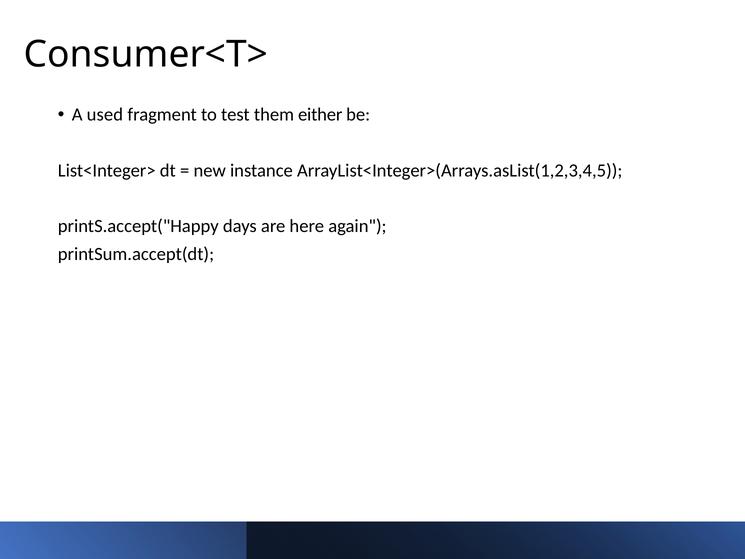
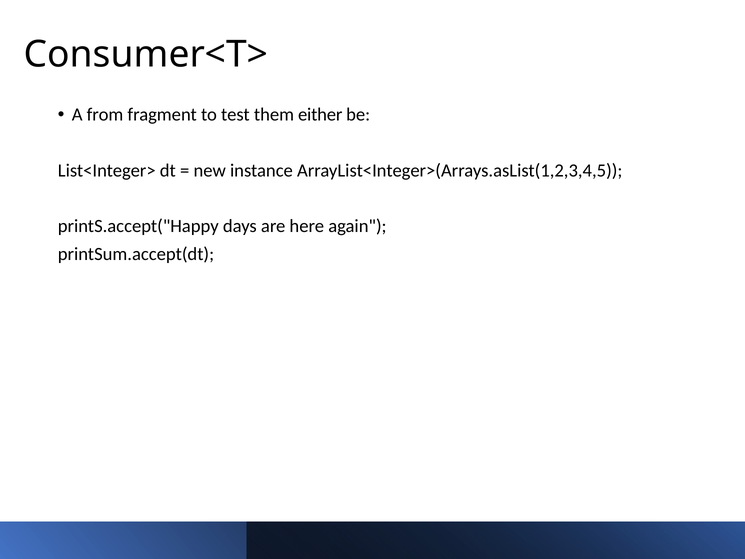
used: used -> from
